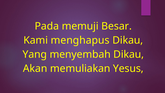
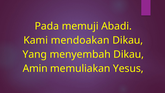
Besar: Besar -> Abadi
menghapus: menghapus -> mendoakan
Akan: Akan -> Amin
